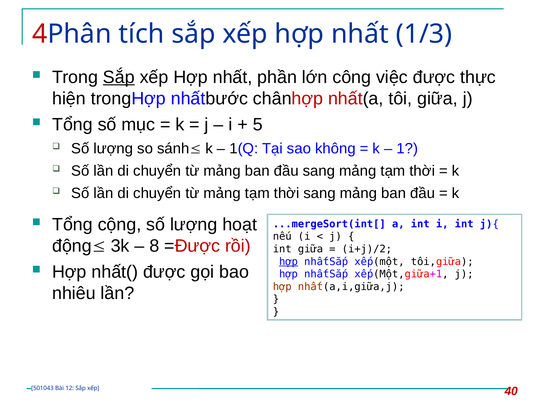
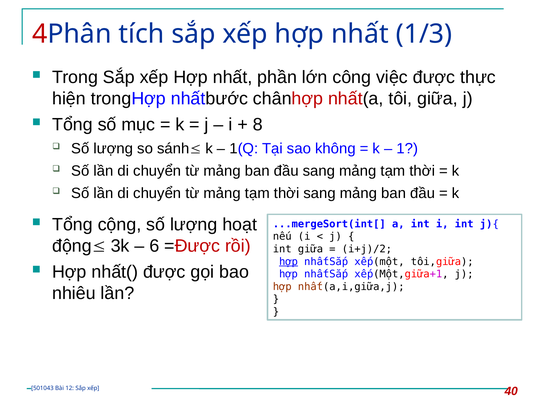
Sắp at (119, 77) underline: present -> none
5: 5 -> 8
8: 8 -> 6
